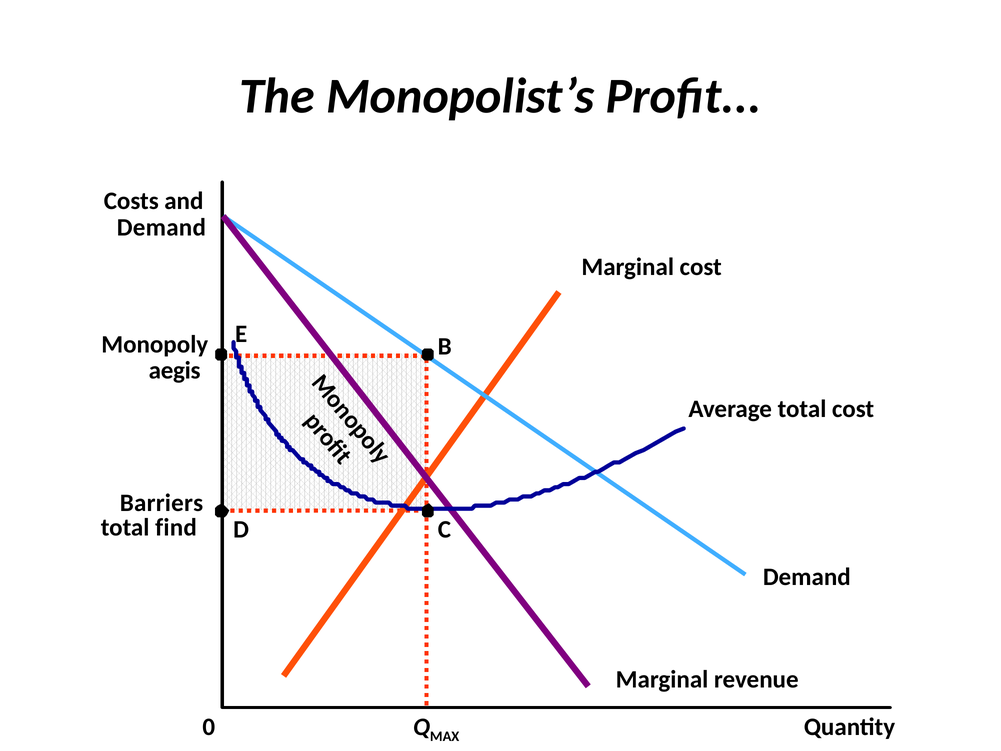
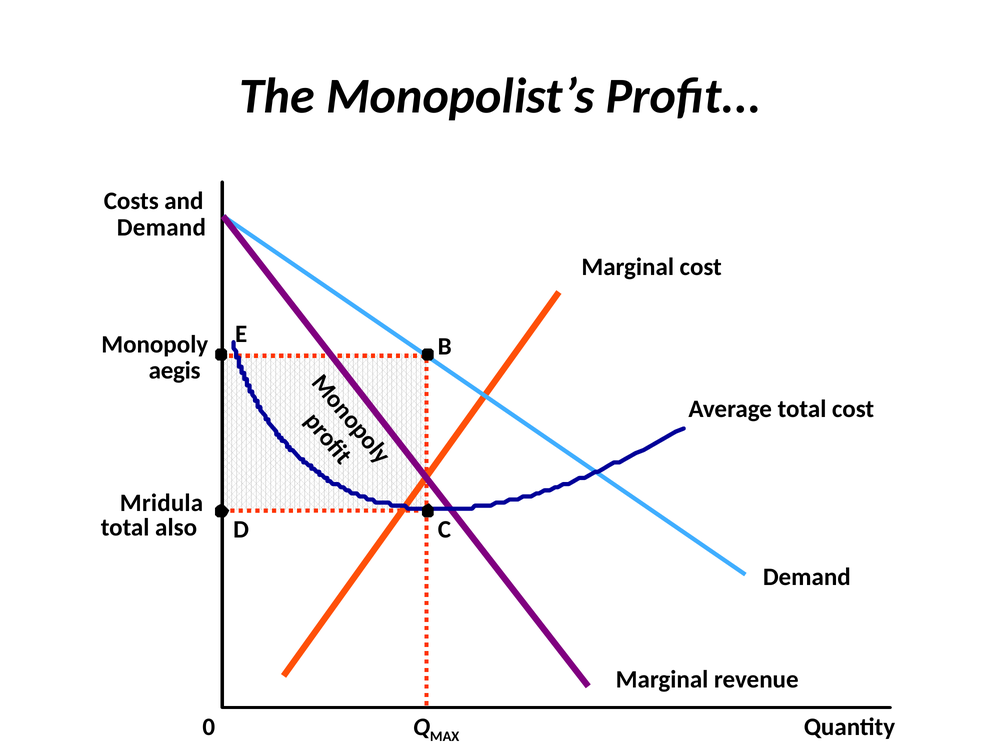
Barriers: Barriers -> Mridula
find: find -> also
